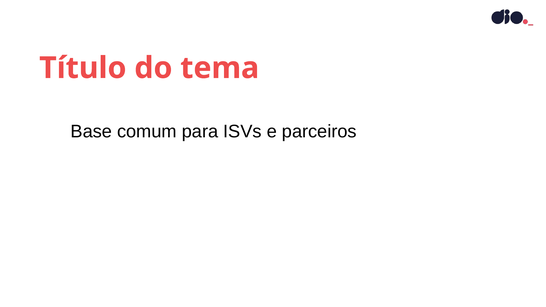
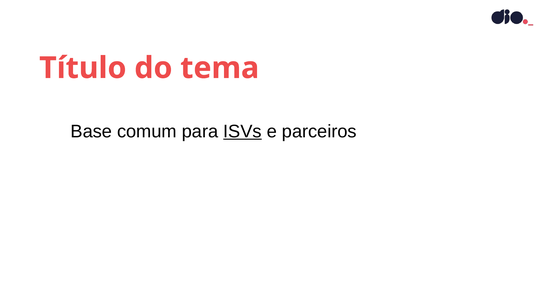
ISVs underline: none -> present
